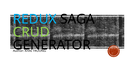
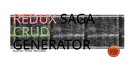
REDUX colour: light blue -> pink
